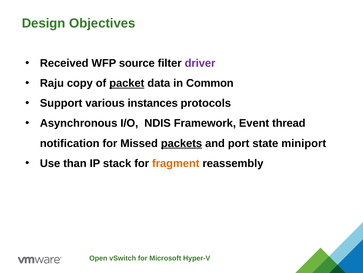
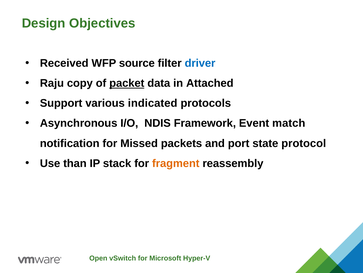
driver colour: purple -> blue
Common: Common -> Attached
instances: instances -> indicated
thread: thread -> match
packets underline: present -> none
miniport: miniport -> protocol
